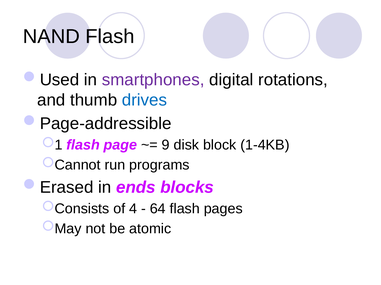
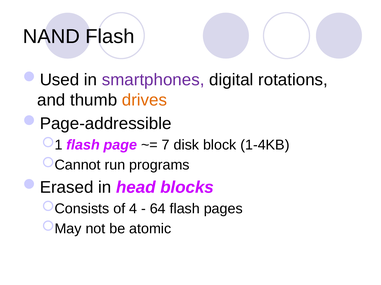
drives colour: blue -> orange
9: 9 -> 7
ends: ends -> head
